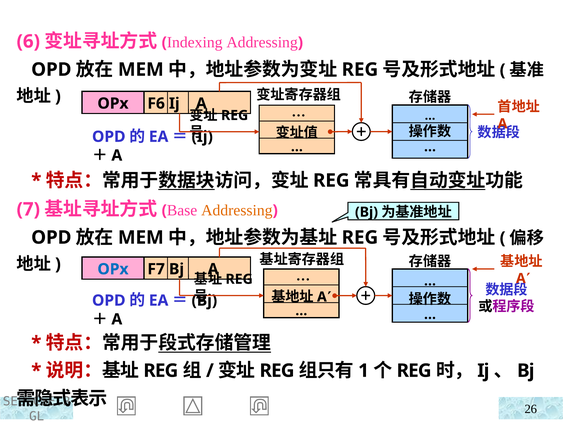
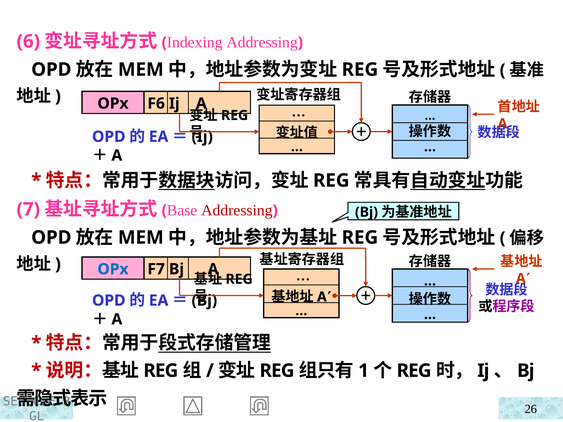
Addressing at (237, 211) colour: orange -> red
